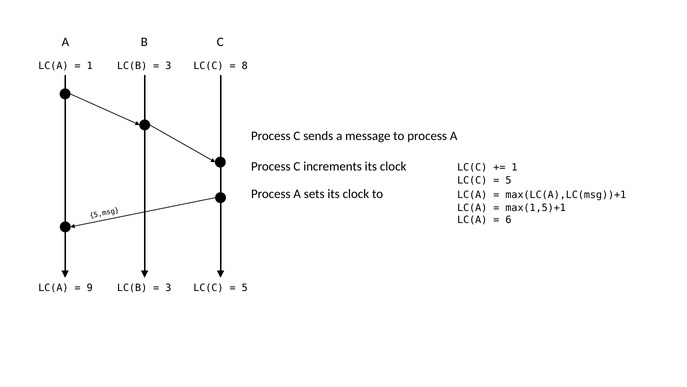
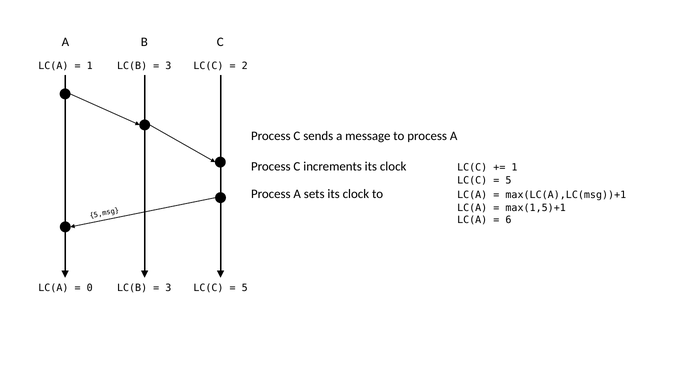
8: 8 -> 2
9: 9 -> 0
